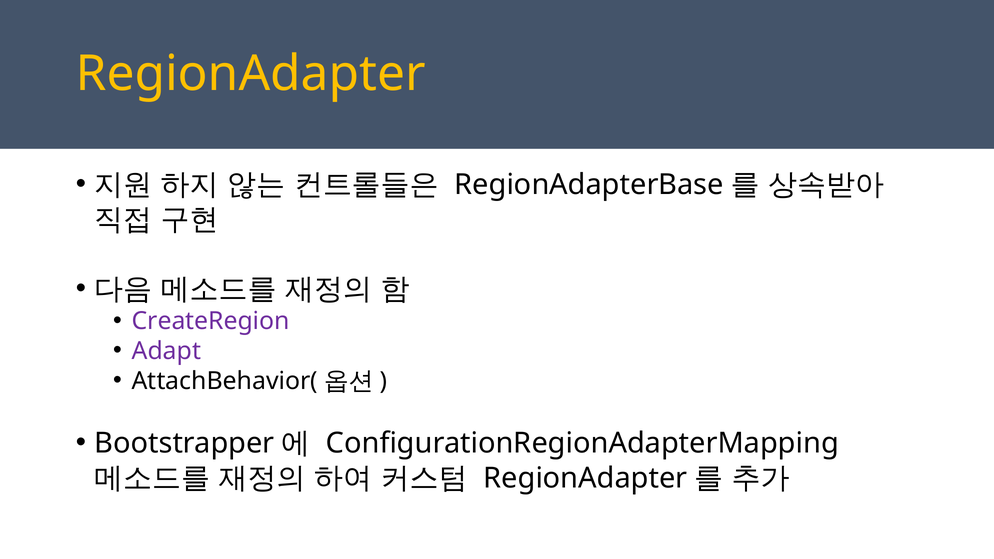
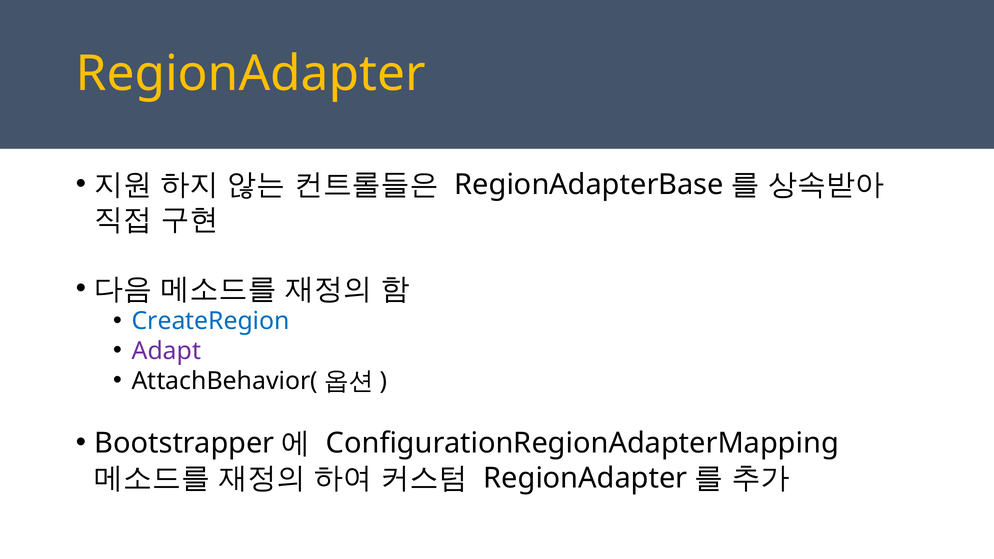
CreateRegion colour: purple -> blue
